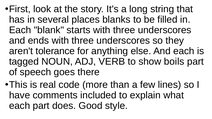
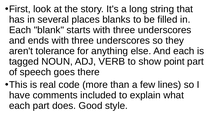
boils: boils -> point
